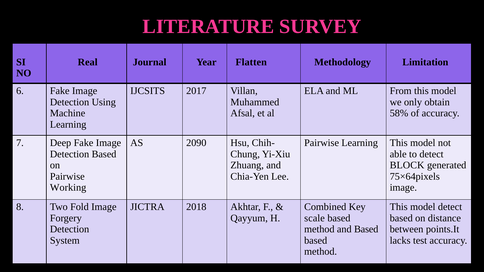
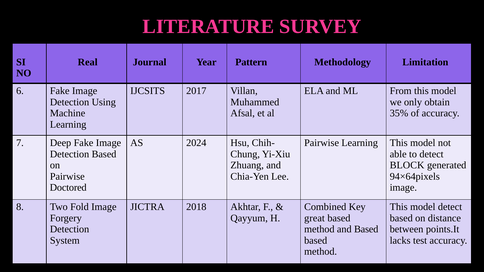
Flatten: Flatten -> Pattern
58%: 58% -> 35%
2090: 2090 -> 2024
75×64pixels: 75×64pixels -> 94×64pixels
Working: Working -> Doctored
scale: scale -> great
